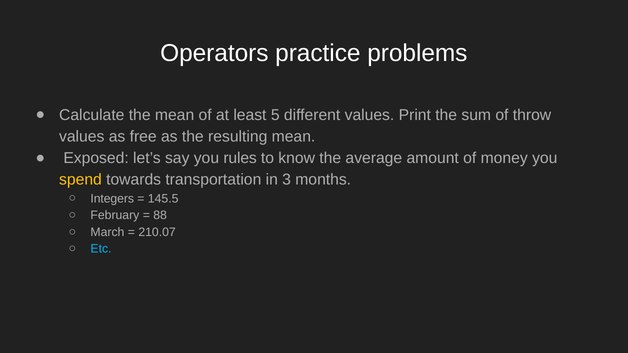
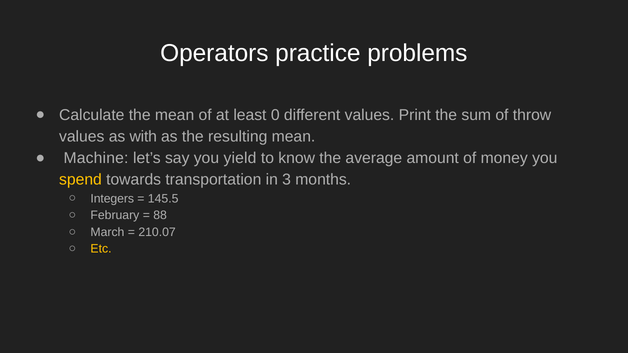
5: 5 -> 0
free: free -> with
Exposed: Exposed -> Machine
rules: rules -> yield
Etc colour: light blue -> yellow
